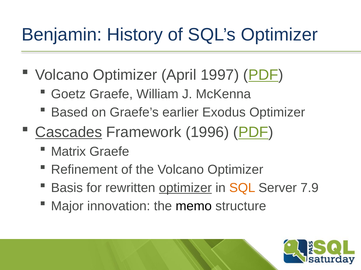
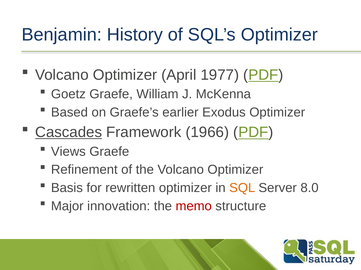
1997: 1997 -> 1977
1996: 1996 -> 1966
Matrix: Matrix -> Views
optimizer at (185, 188) underline: present -> none
7.9: 7.9 -> 8.0
memo colour: black -> red
